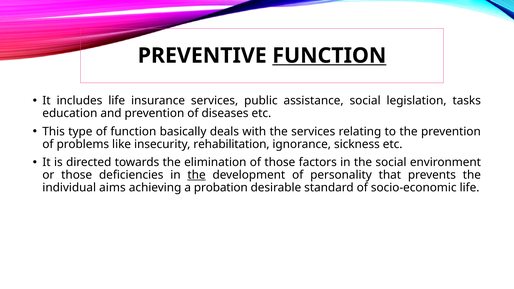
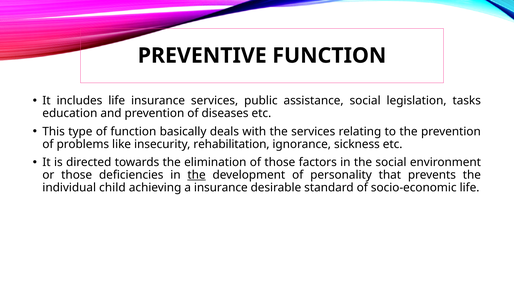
FUNCTION at (329, 56) underline: present -> none
aims: aims -> child
a probation: probation -> insurance
